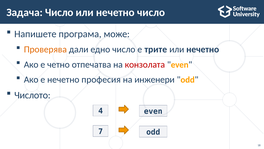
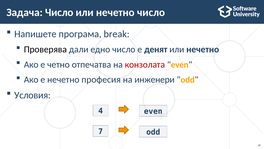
може: може -> break
Проверява colour: orange -> black
трите: трите -> денят
Числото: Числото -> Условия
